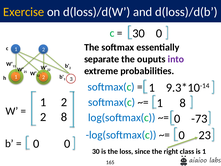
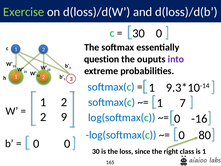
Exercise colour: yellow -> light green
separate: separate -> question
1 8: 8 -> 7
2 8: 8 -> 9
-73: -73 -> -16
23: 23 -> 80
